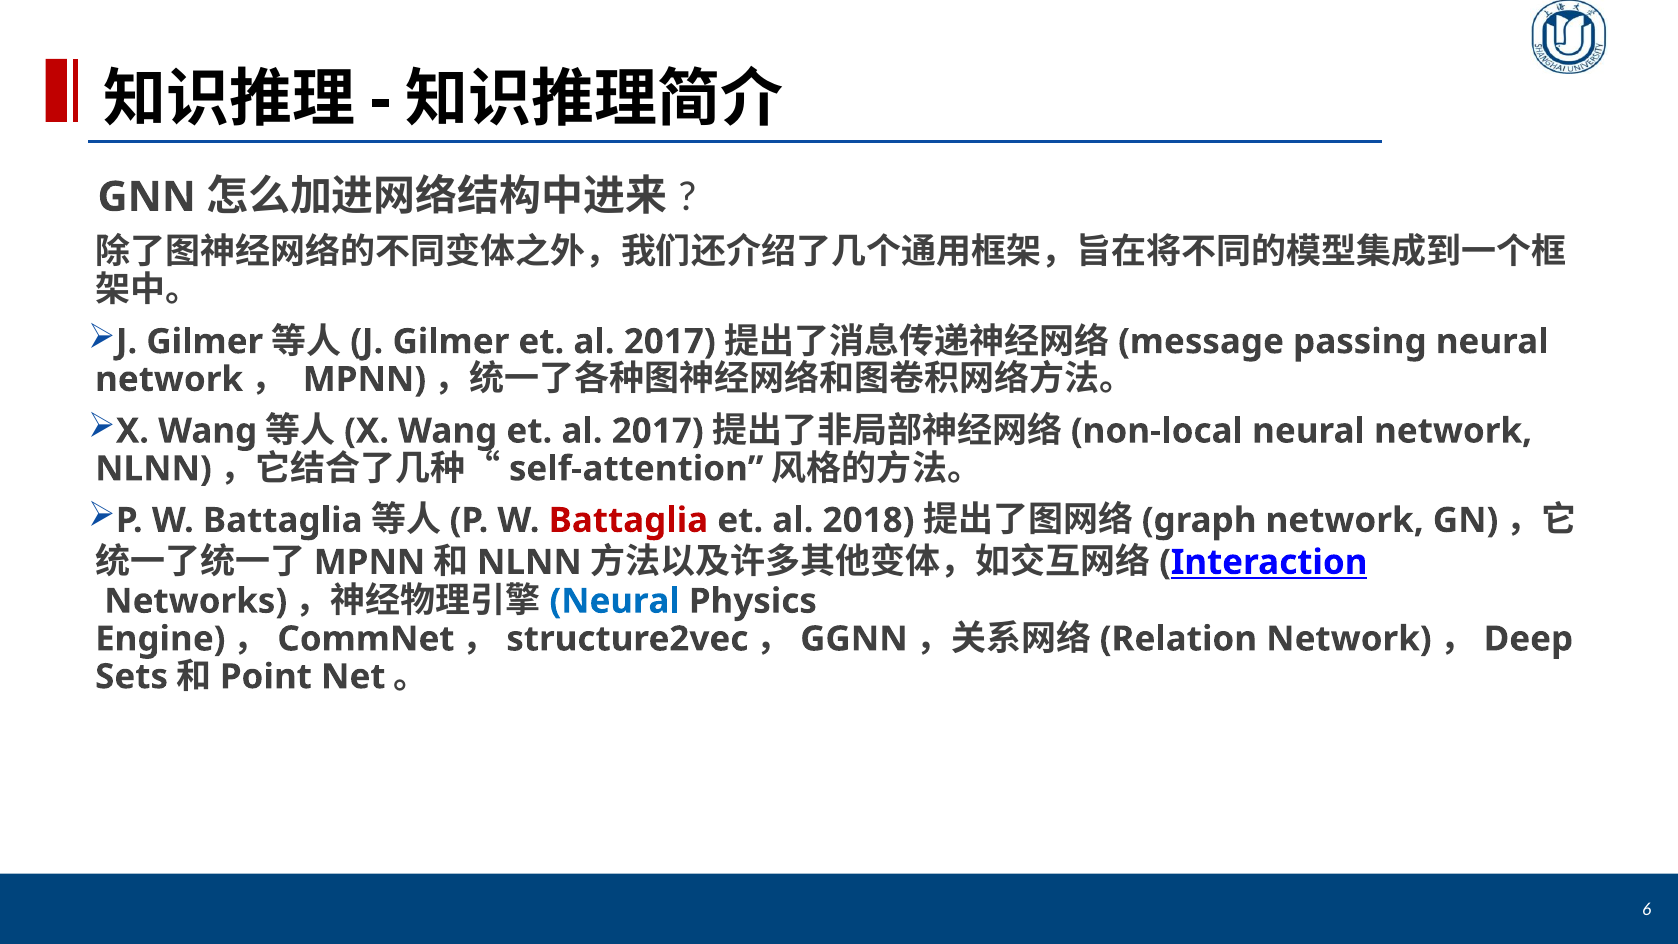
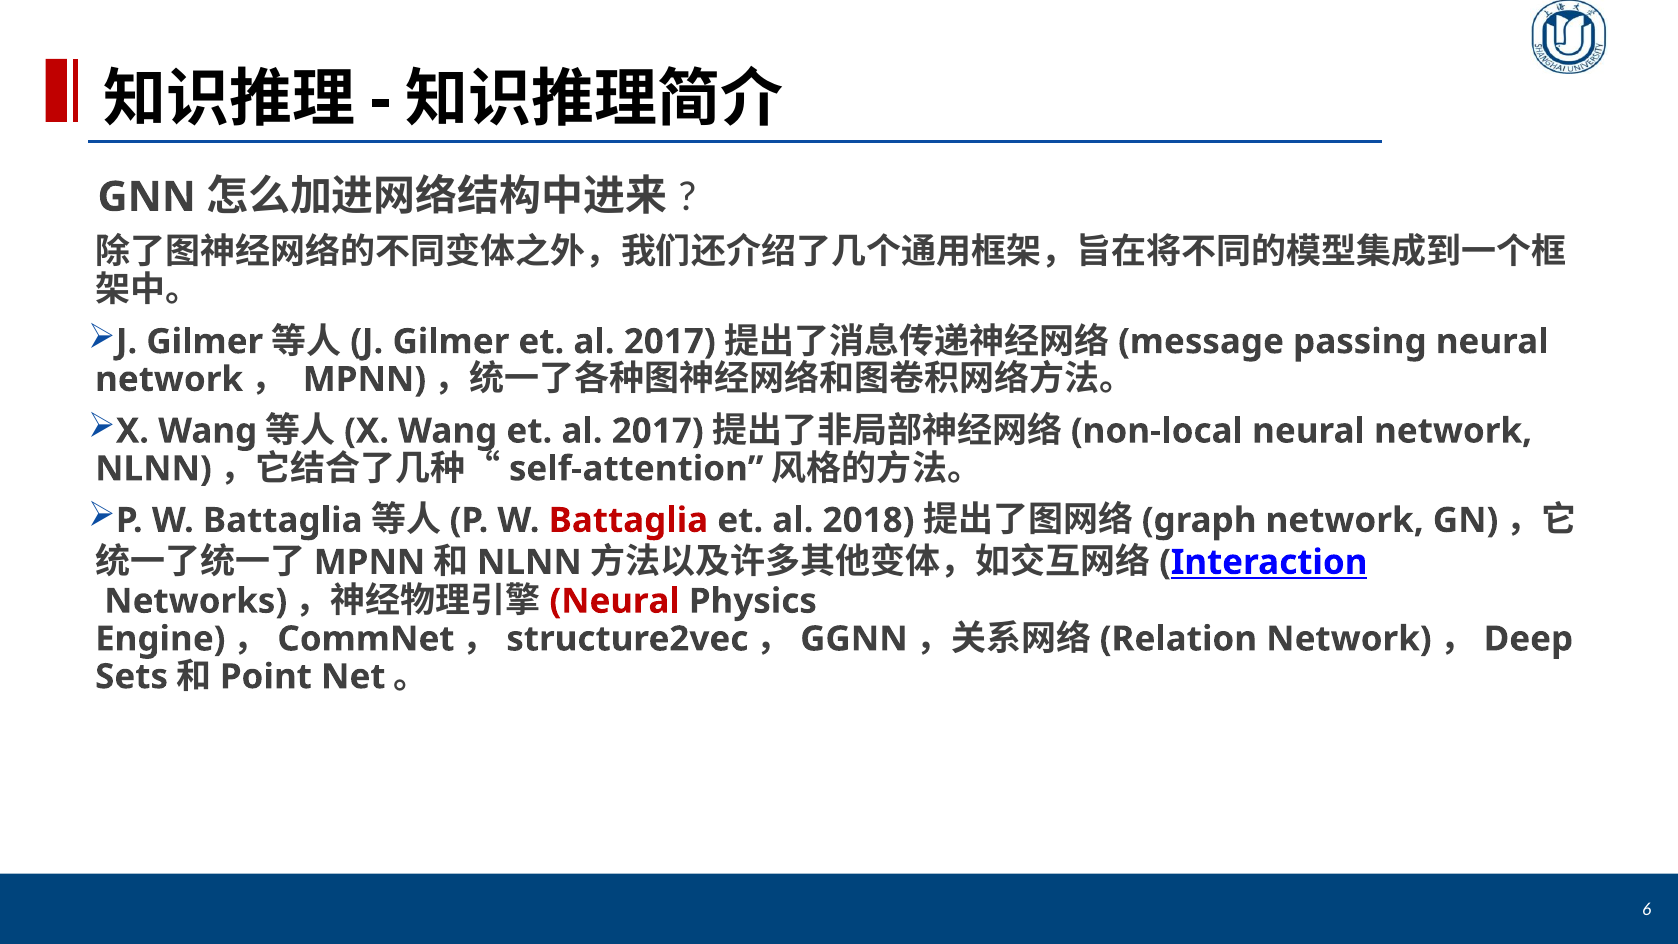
Neural at (615, 601) colour: blue -> red
